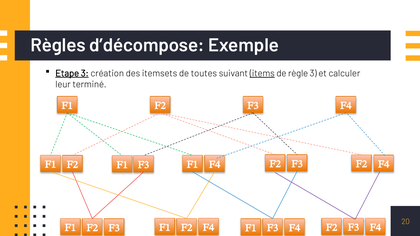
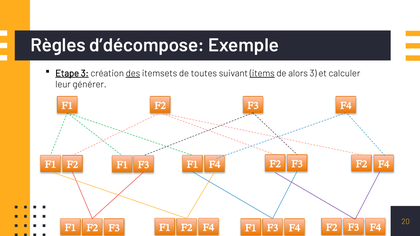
des underline: none -> present
règle: règle -> alors
terminé: terminé -> générer
